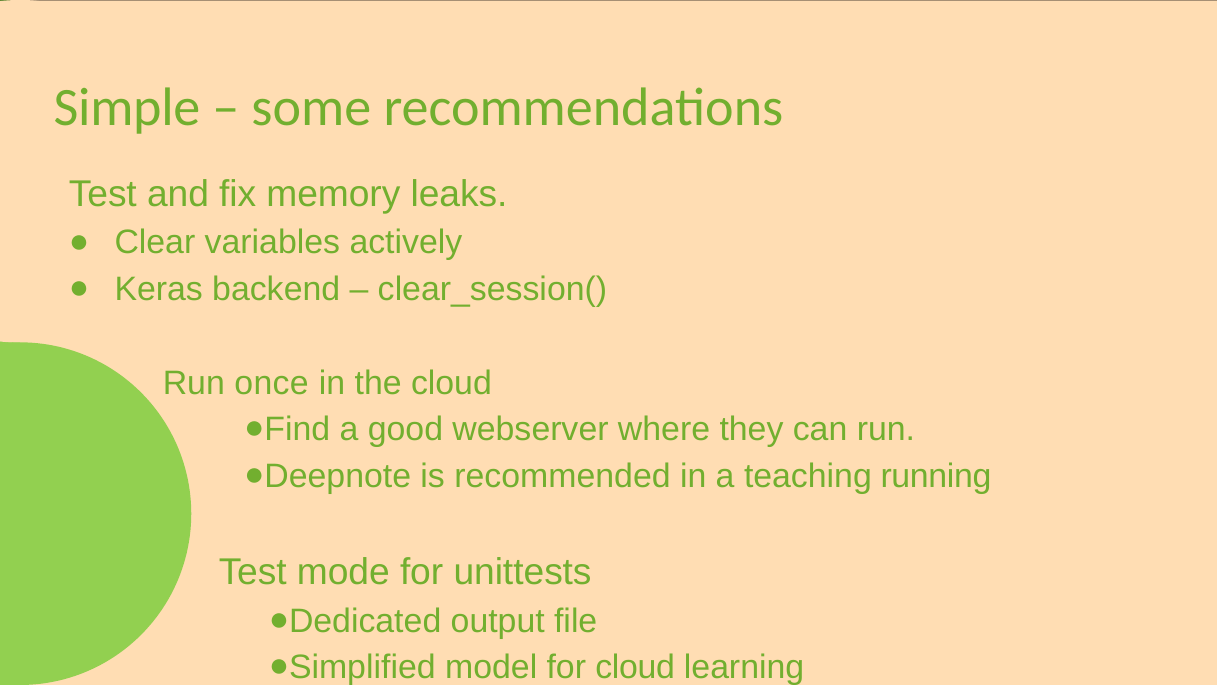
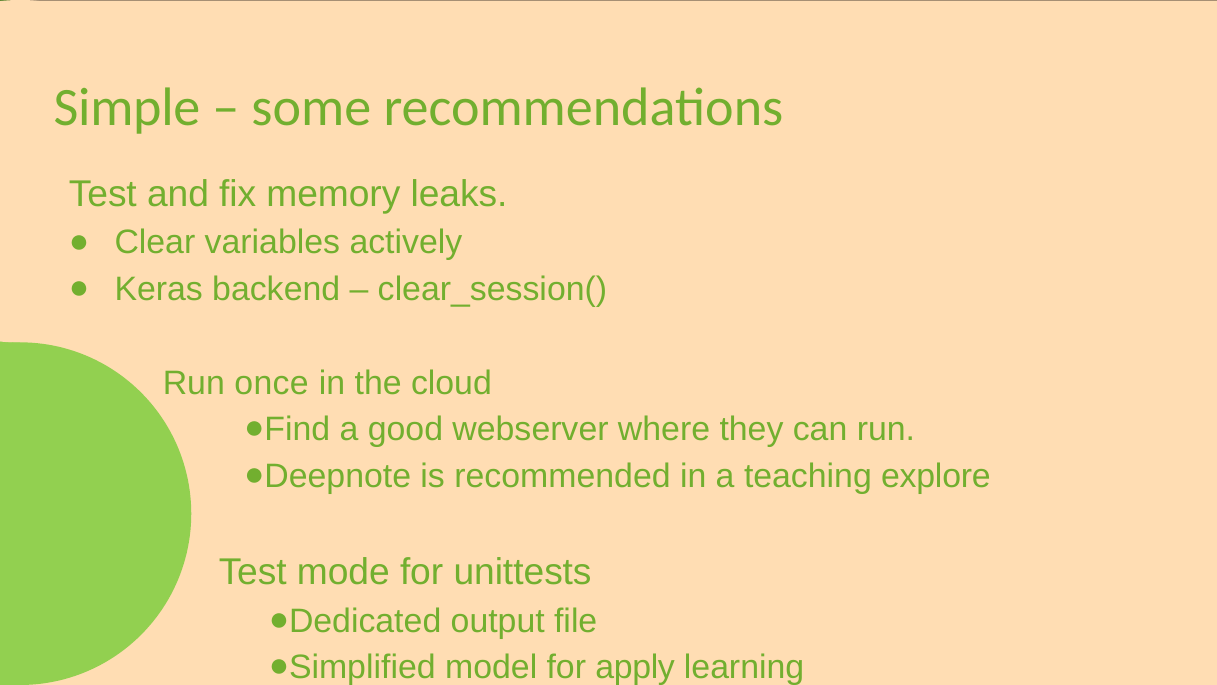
running: running -> explore
for cloud: cloud -> apply
